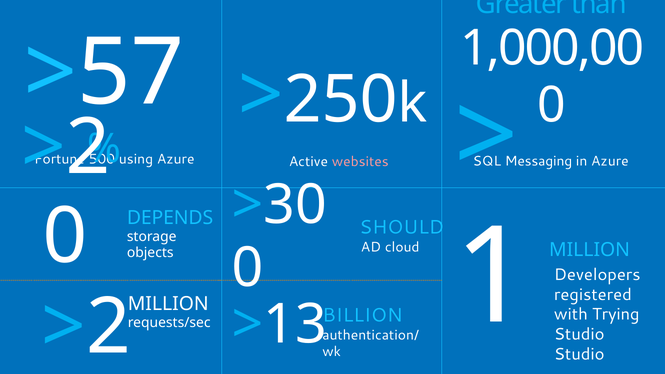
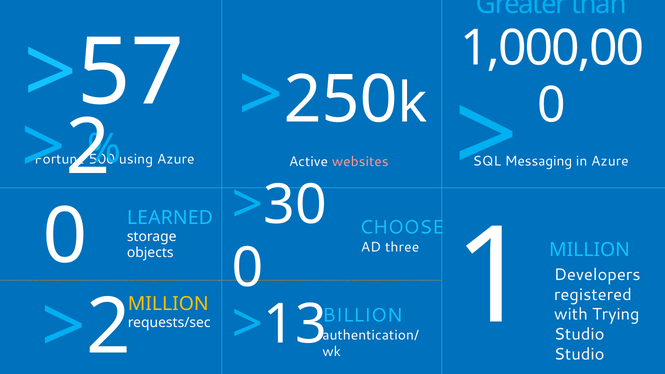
DEPENDS: DEPENDS -> LEARNED
SHOULD: SHOULD -> CHOOSE
cloud: cloud -> three
MILLION at (168, 304) colour: white -> yellow
